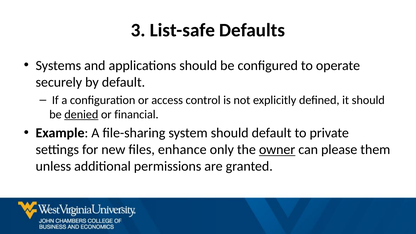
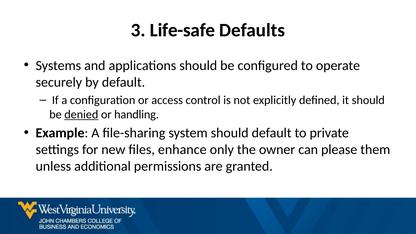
List-safe: List-safe -> Life-safe
financial: financial -> handling
owner underline: present -> none
